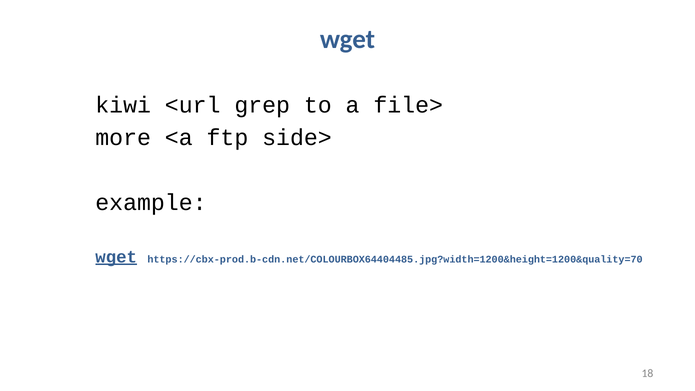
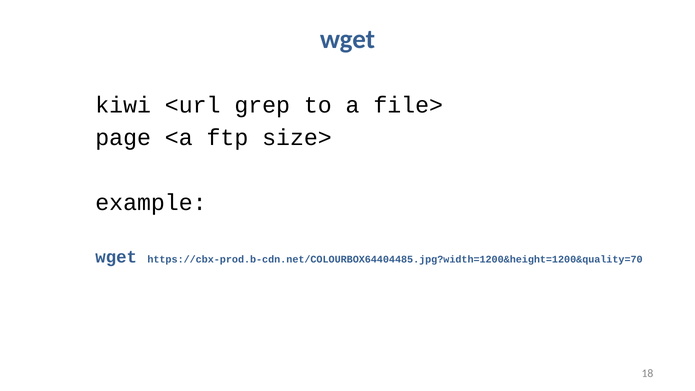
more: more -> page
side>: side> -> size>
wget at (116, 257) underline: present -> none
